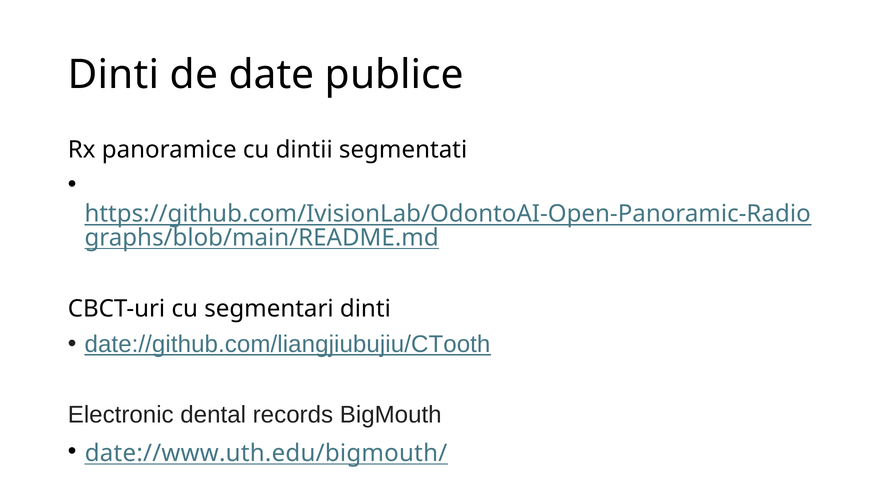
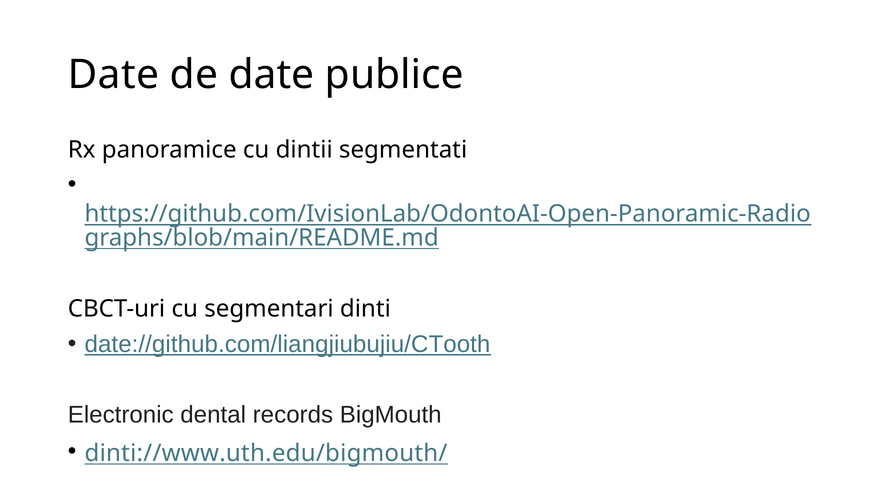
Dinti at (114, 75): Dinti -> Date
date://www.uth.edu/bigmouth/: date://www.uth.edu/bigmouth/ -> dinti://www.uth.edu/bigmouth/
